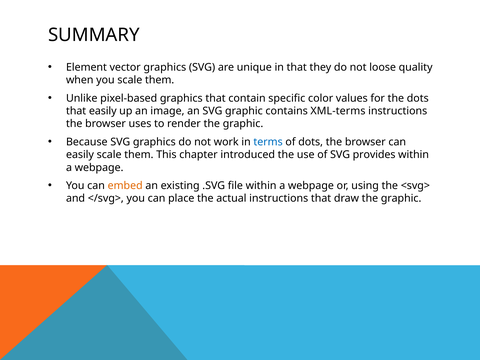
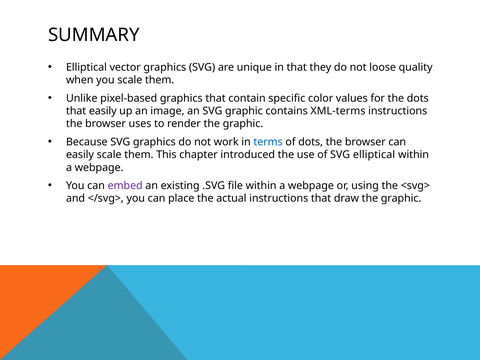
Element at (86, 67): Element -> Elliptical
SVG provides: provides -> elliptical
embed colour: orange -> purple
